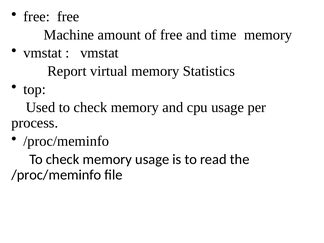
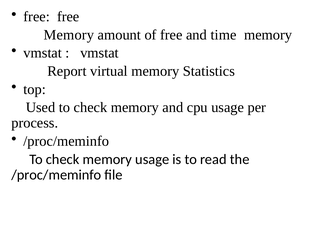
Machine at (69, 35): Machine -> Memory
